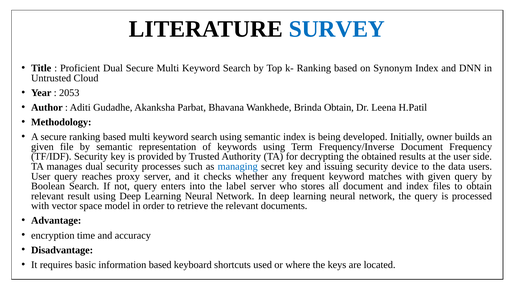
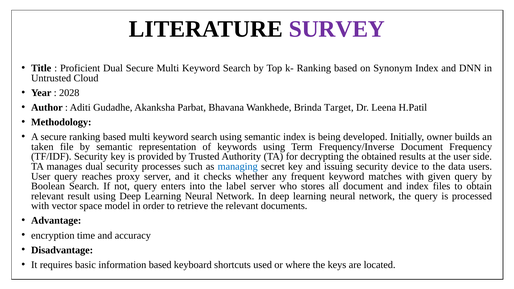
SURVEY colour: blue -> purple
2053: 2053 -> 2028
Brinda Obtain: Obtain -> Target
given at (42, 147): given -> taken
